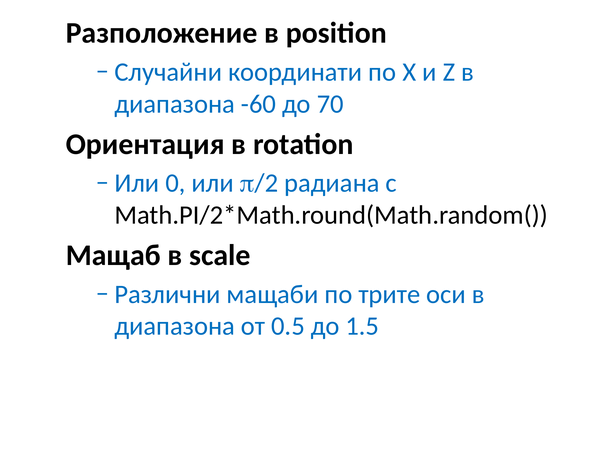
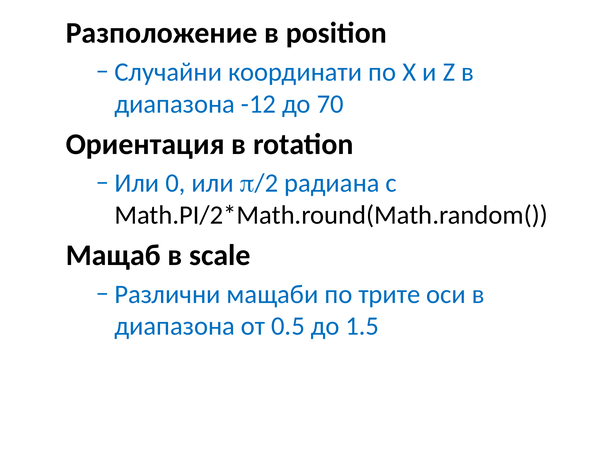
-60: -60 -> -12
